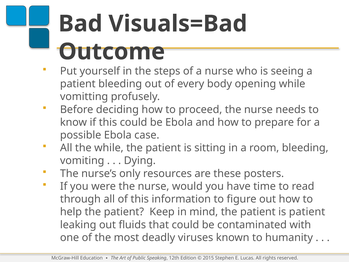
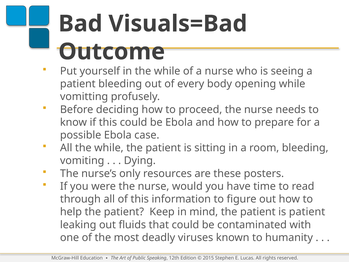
in the steps: steps -> while
